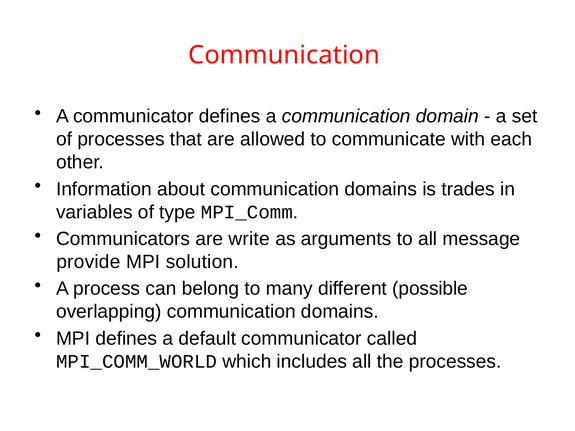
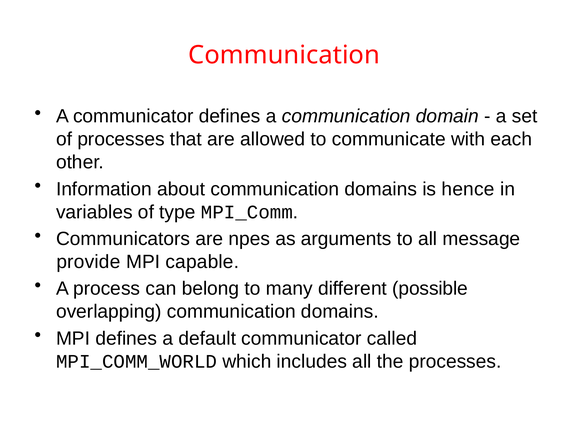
trades: trades -> hence
write: write -> npes
solution: solution -> capable
